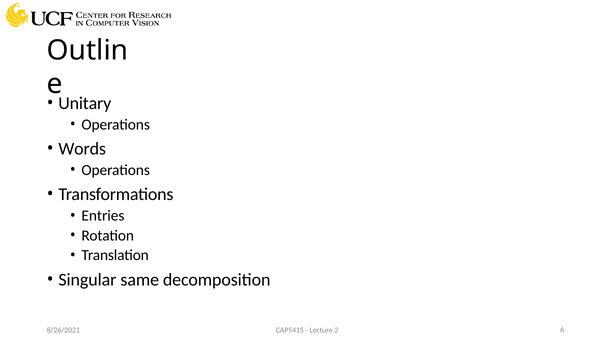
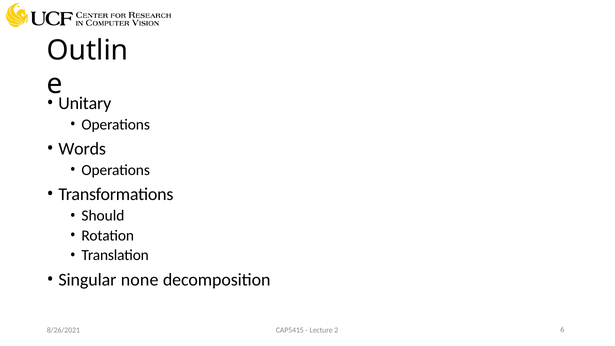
Entries: Entries -> Should
same: same -> none
